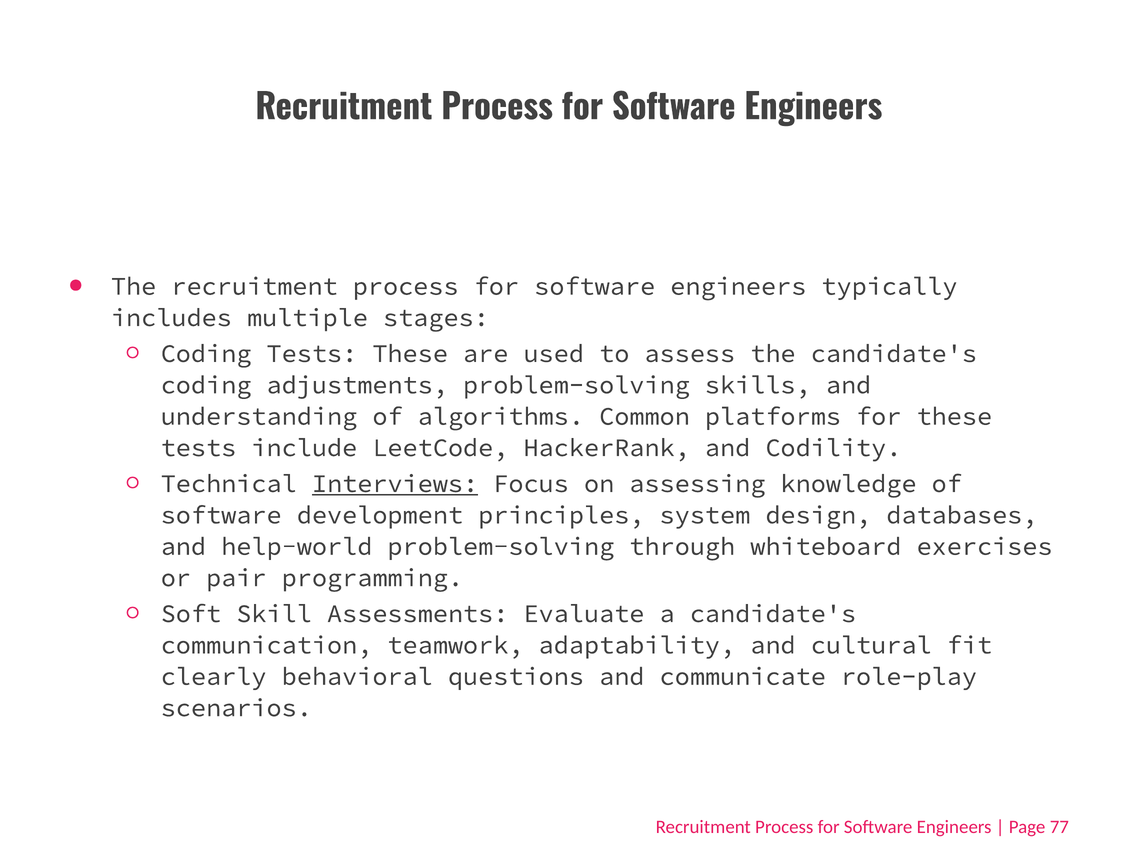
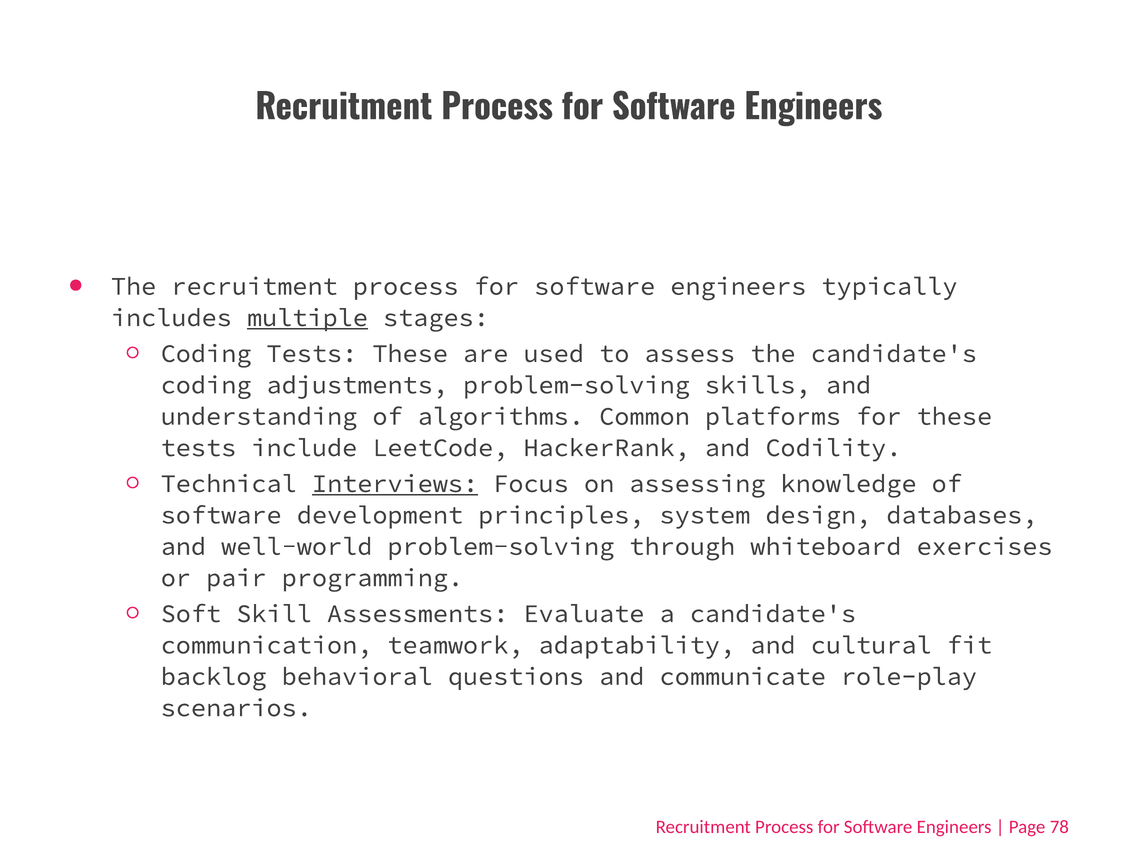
multiple underline: none -> present
help-world: help-world -> well-world
clearly: clearly -> backlog
77: 77 -> 78
